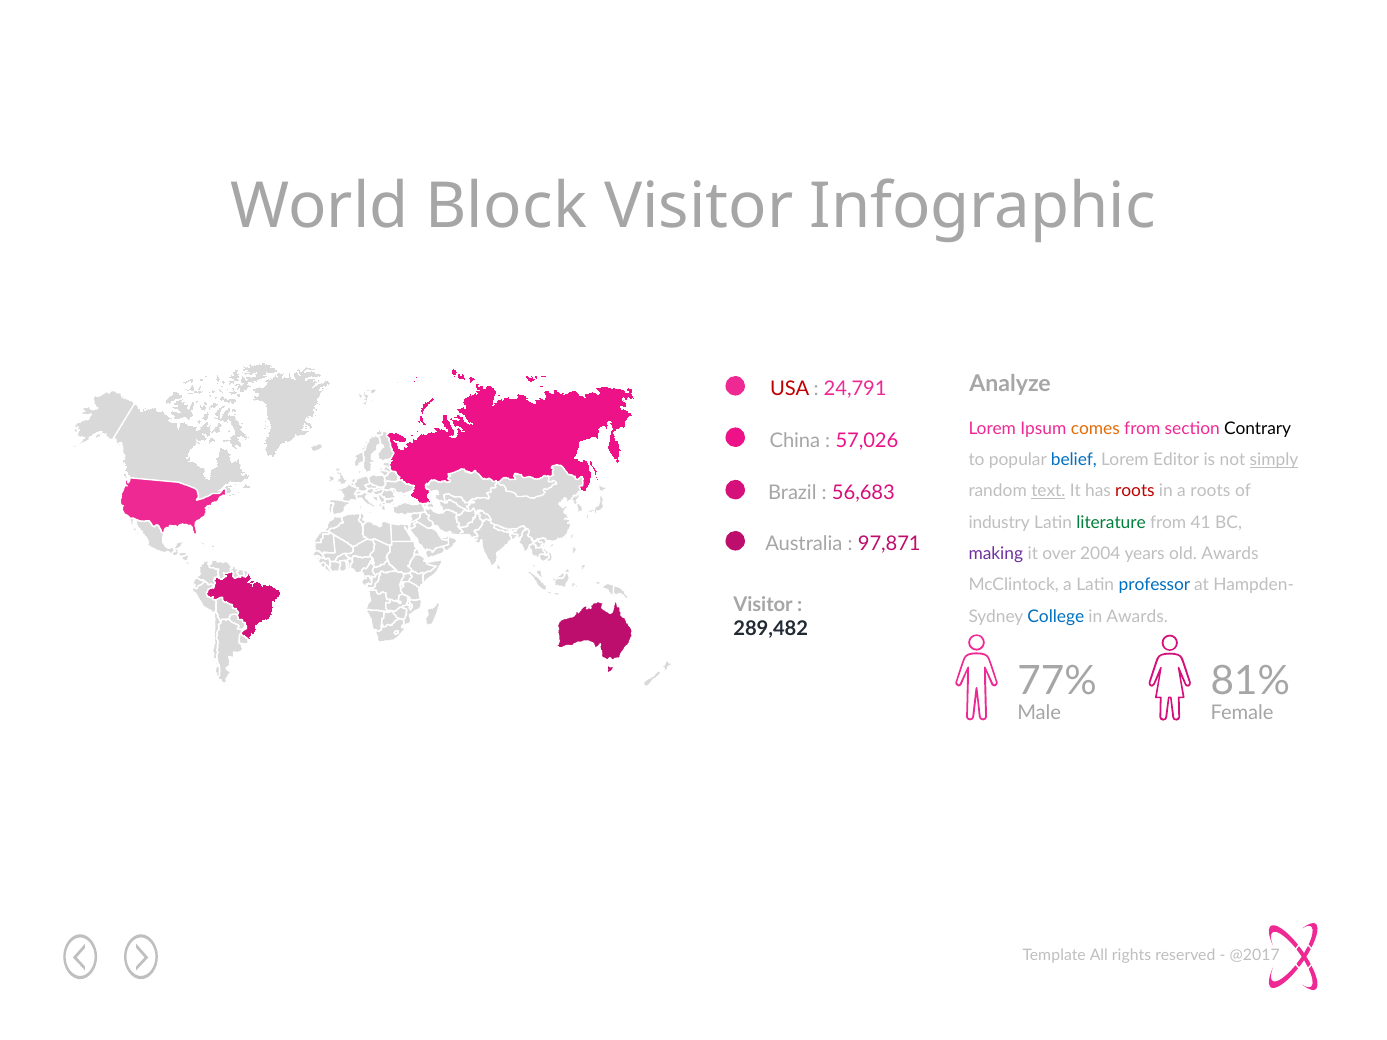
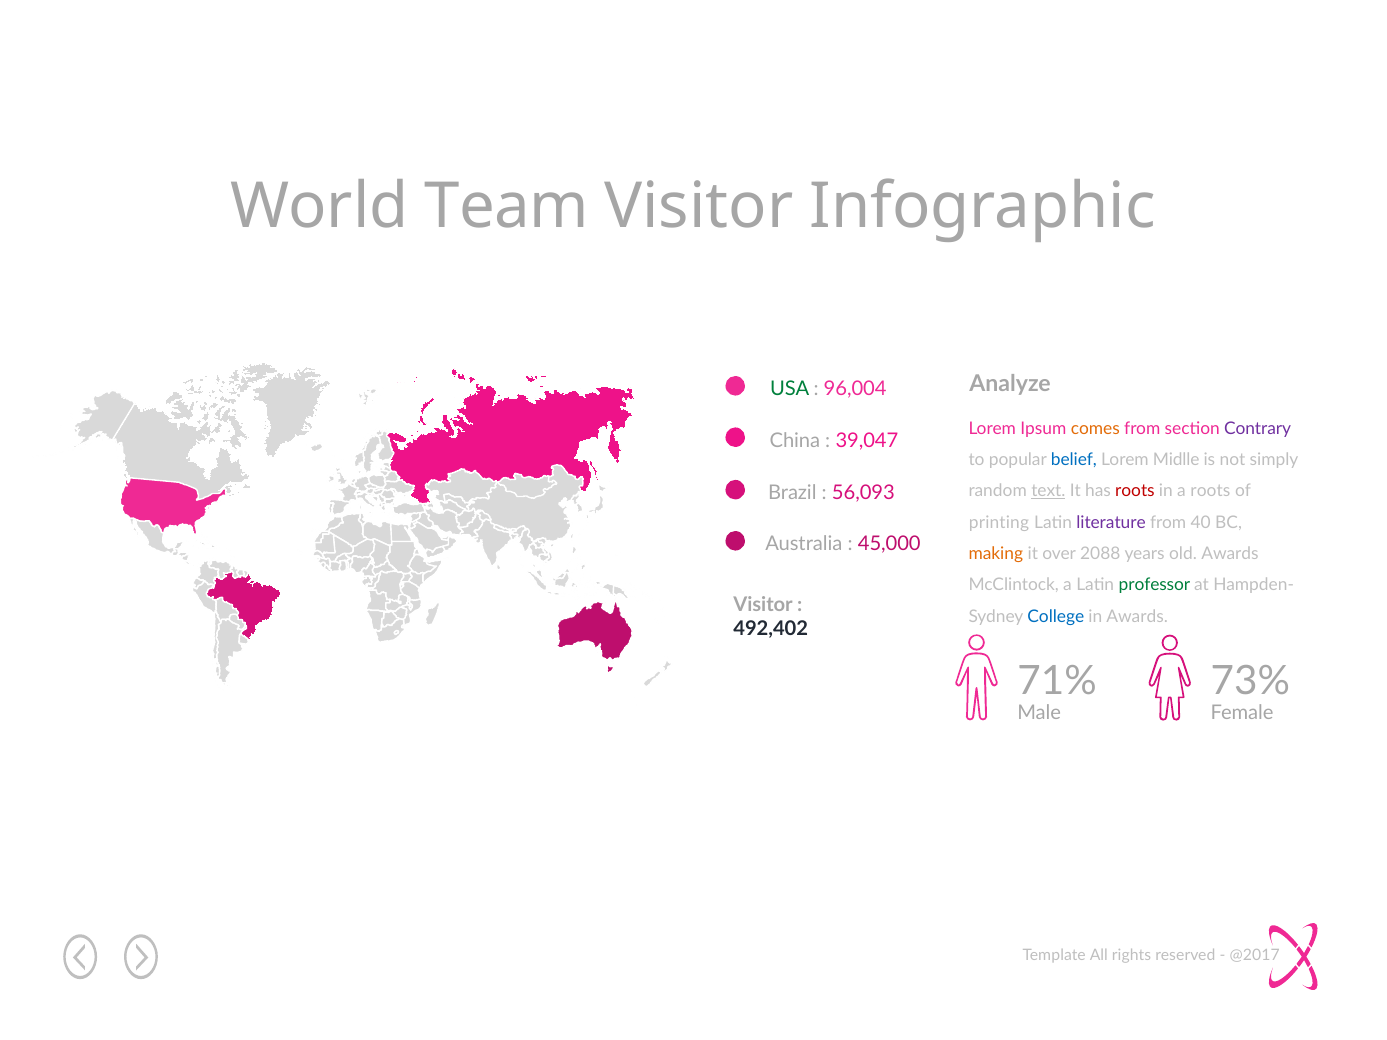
Block: Block -> Team
USA colour: red -> green
24,791: 24,791 -> 96,004
Contrary colour: black -> purple
57,026: 57,026 -> 39,047
Editor: Editor -> Midlle
simply underline: present -> none
56,683: 56,683 -> 56,093
industry: industry -> printing
literature colour: green -> purple
41: 41 -> 40
97,871: 97,871 -> 45,000
making colour: purple -> orange
2004: 2004 -> 2088
professor colour: blue -> green
289,482: 289,482 -> 492,402
77%: 77% -> 71%
81%: 81% -> 73%
